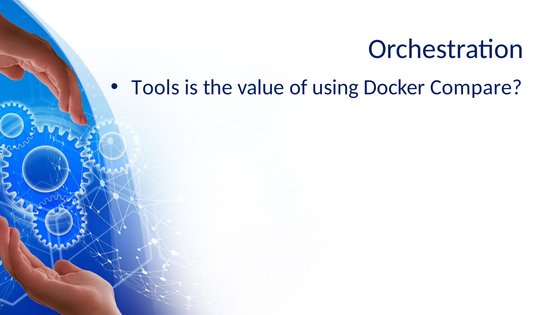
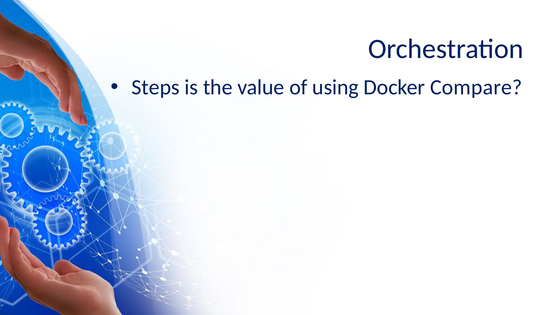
Tools: Tools -> Steps
